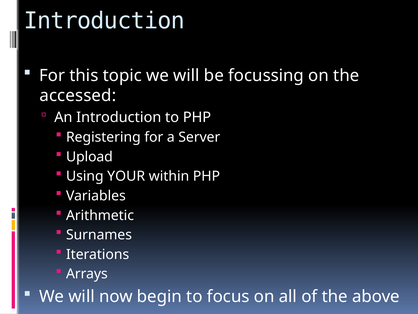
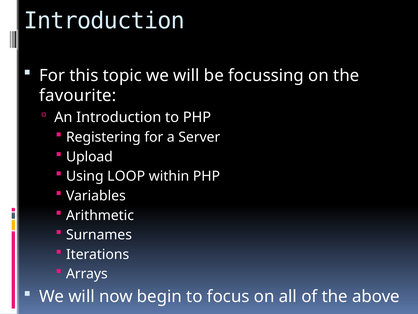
accessed: accessed -> favourite
YOUR: YOUR -> LOOP
